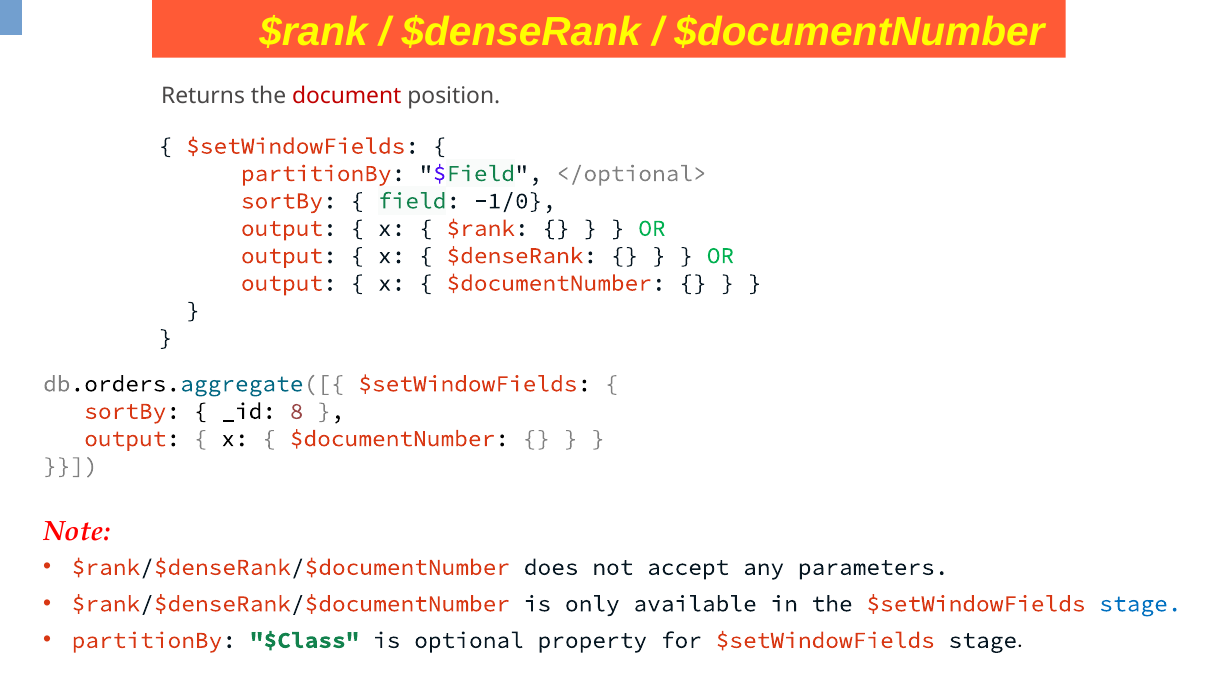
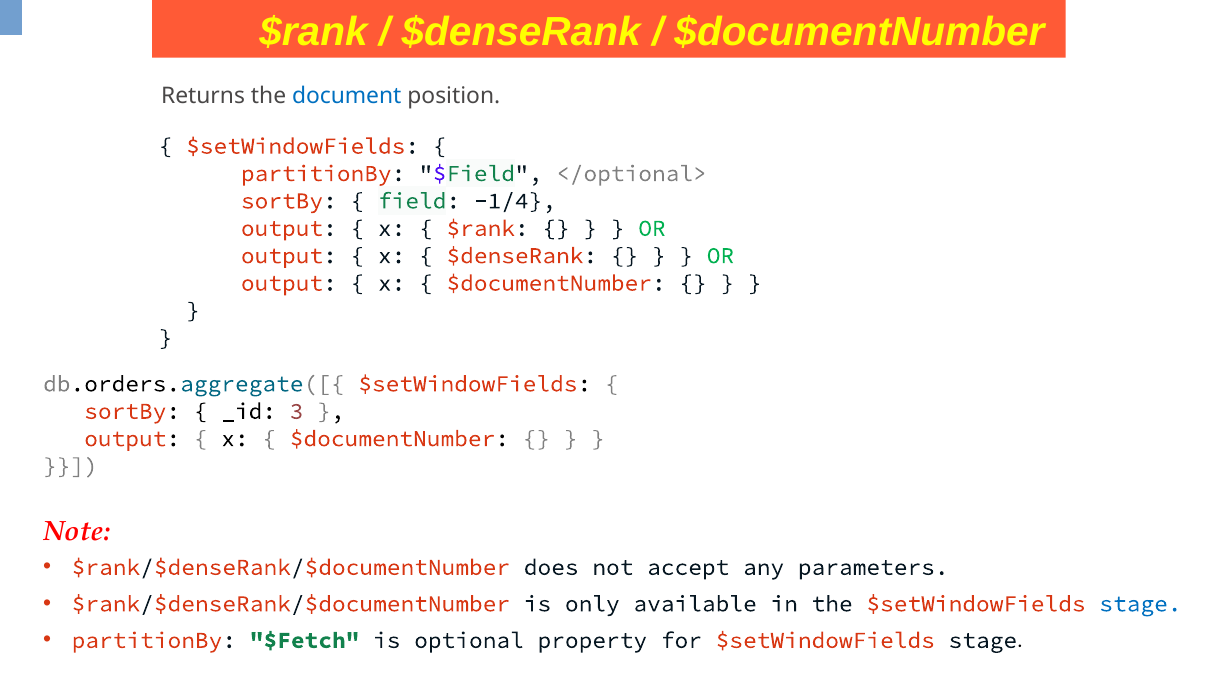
document colour: red -> blue
-1/0: -1/0 -> -1/4
8: 8 -> 3
$Class: $Class -> $Fetch
